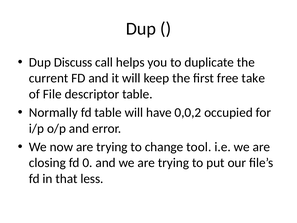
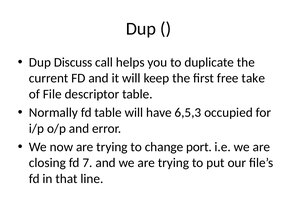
0,0,2: 0,0,2 -> 6,5,3
tool: tool -> port
0: 0 -> 7
less: less -> line
